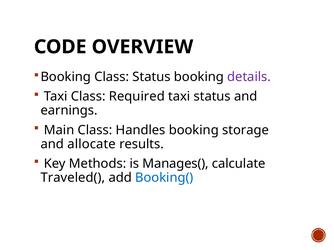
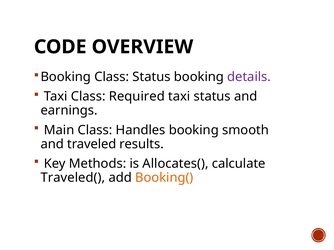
storage: storage -> smooth
allocate: allocate -> traveled
Manages(: Manages( -> Allocates(
Booking( colour: blue -> orange
